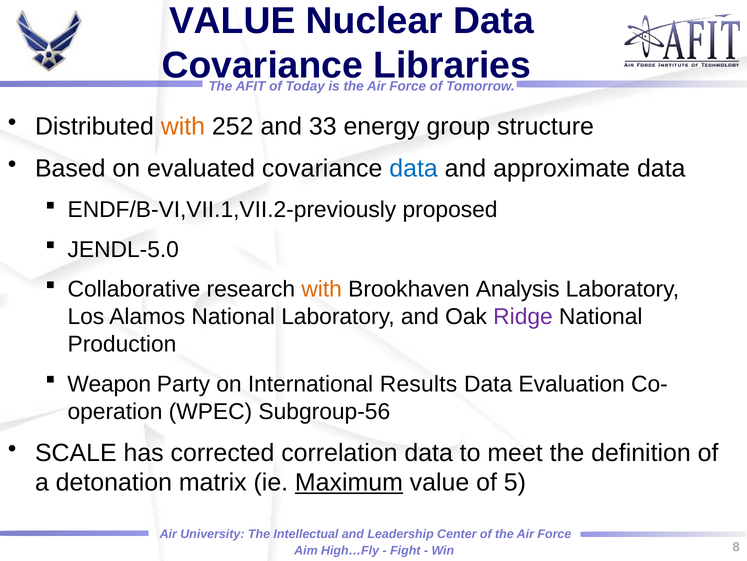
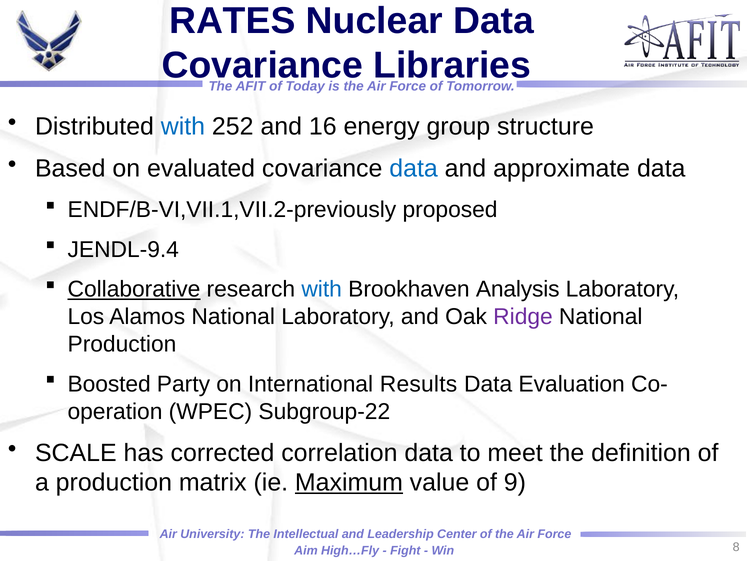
VALUE at (232, 21): VALUE -> RATES
with at (183, 126) colour: orange -> blue
33: 33 -> 16
JENDL-5.0: JENDL-5.0 -> JENDL-9.4
Collaborative underline: none -> present
with at (322, 289) colour: orange -> blue
Weapon: Weapon -> Boosted
Subgroup-56: Subgroup-56 -> Subgroup-22
a detonation: detonation -> production
5: 5 -> 9
